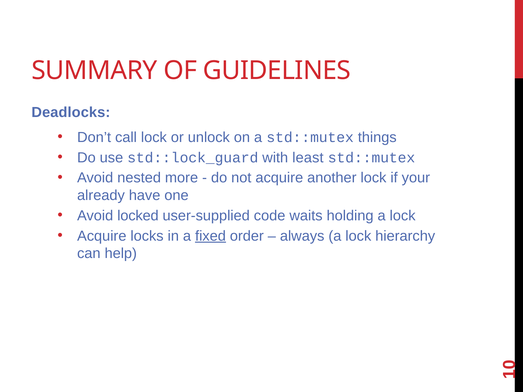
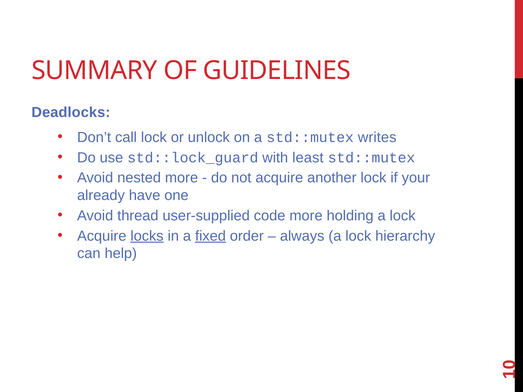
things: things -> writes
locked: locked -> thread
code waits: waits -> more
locks underline: none -> present
